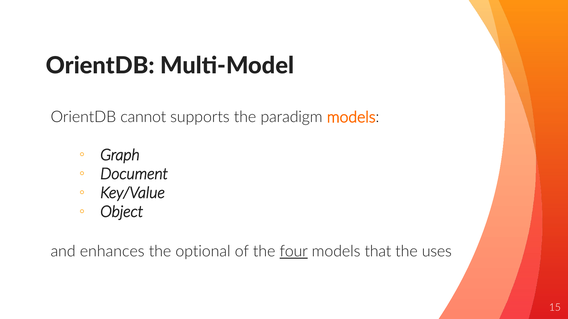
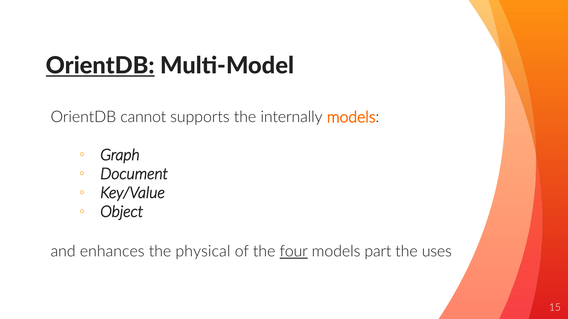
OrientDB at (100, 66) underline: none -> present
paradigm: paradigm -> internally
optional: optional -> physical
that: that -> part
